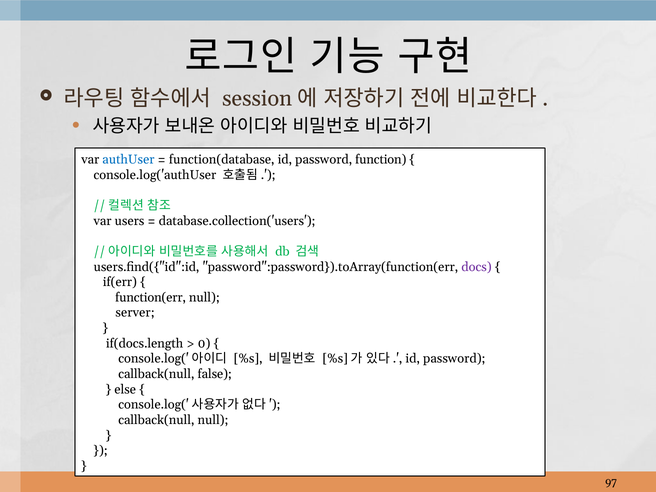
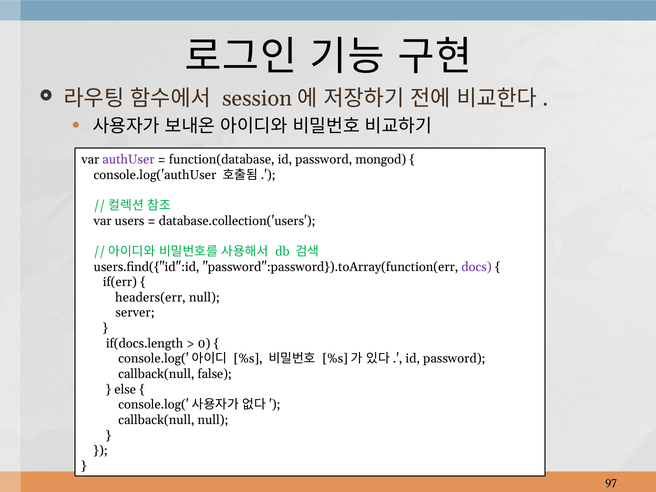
authUser colour: blue -> purple
function: function -> mongod
function(err: function(err -> headers(err
